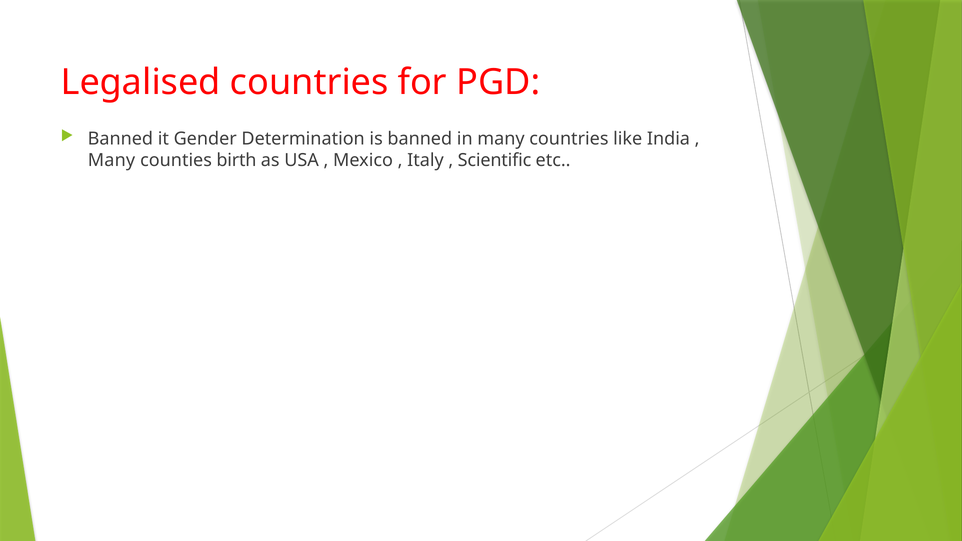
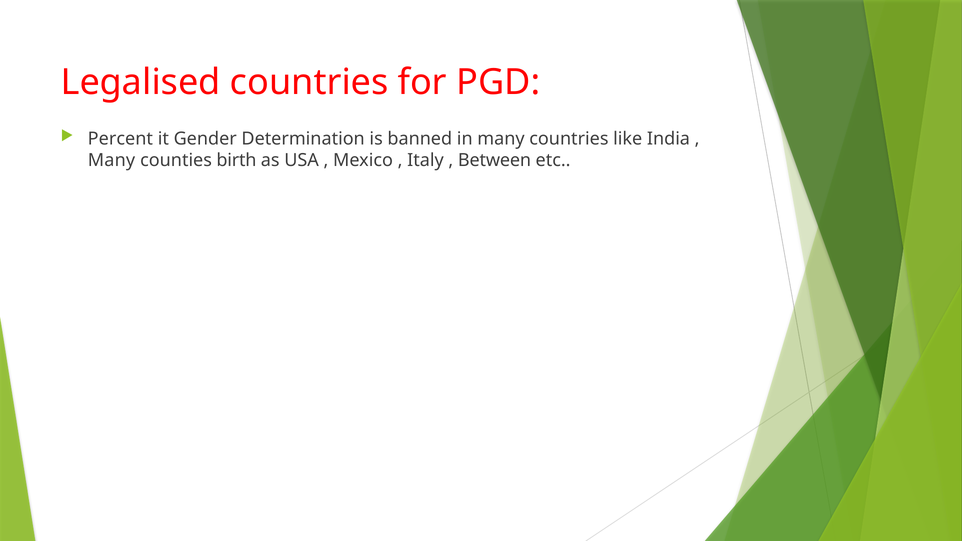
Banned at (120, 139): Banned -> Percent
Scientific: Scientific -> Between
